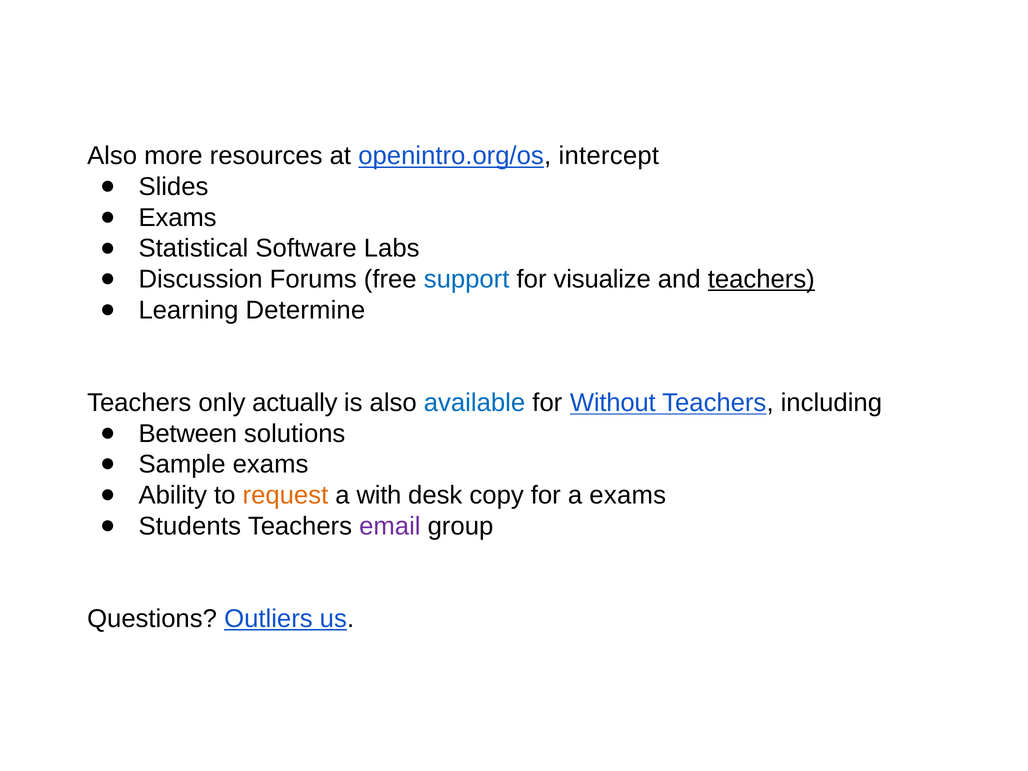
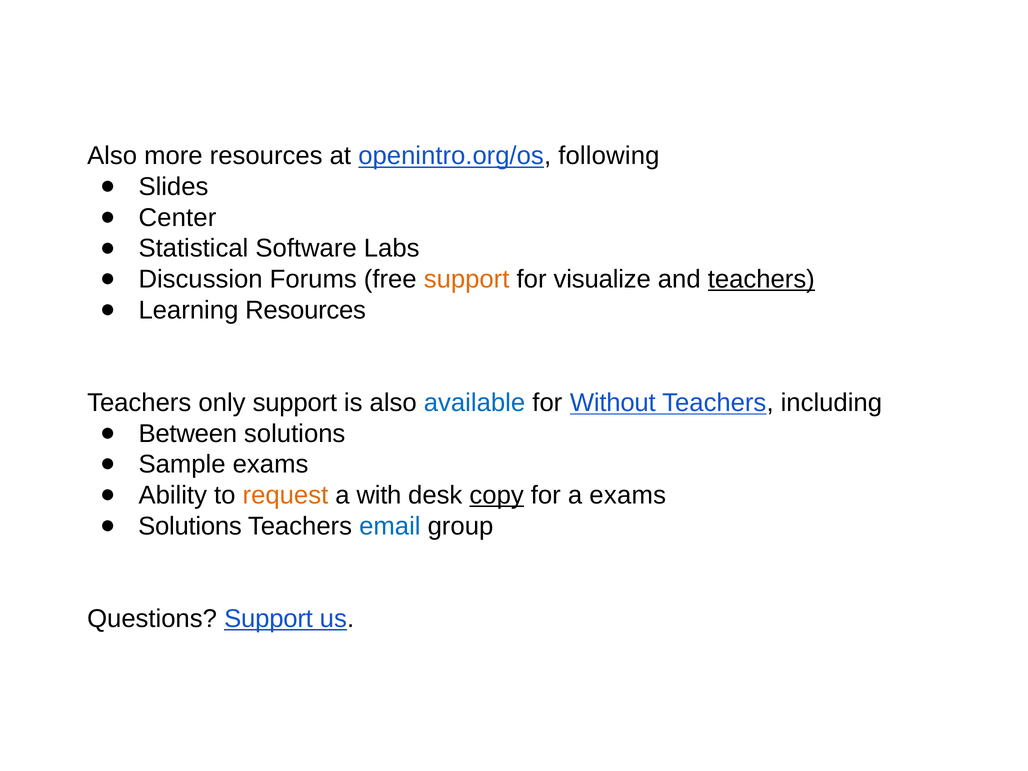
intercept: intercept -> following
Exams at (178, 218): Exams -> Center
support at (467, 279) colour: blue -> orange
Learning Determine: Determine -> Resources
only actually: actually -> support
copy underline: none -> present
Students at (190, 526): Students -> Solutions
email colour: purple -> blue
Questions Outliers: Outliers -> Support
